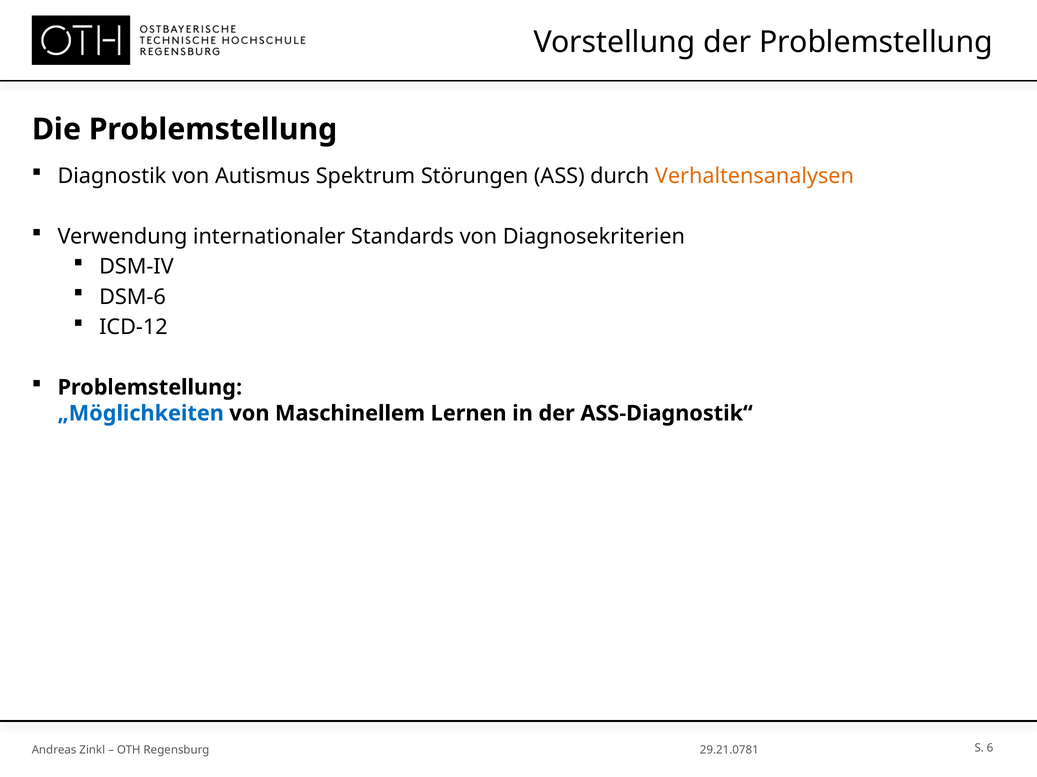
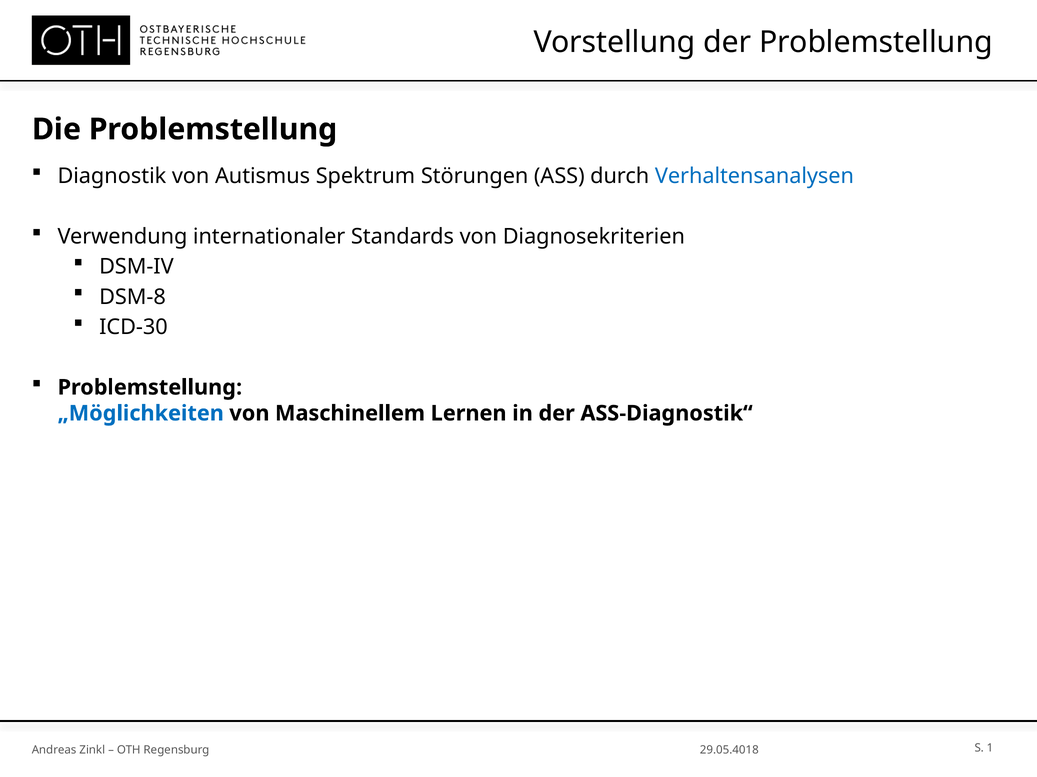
Verhaltensanalysen colour: orange -> blue
DSM-6: DSM-6 -> DSM-8
ICD-12: ICD-12 -> ICD-30
29.21.0781: 29.21.0781 -> 29.05.4018
6: 6 -> 1
